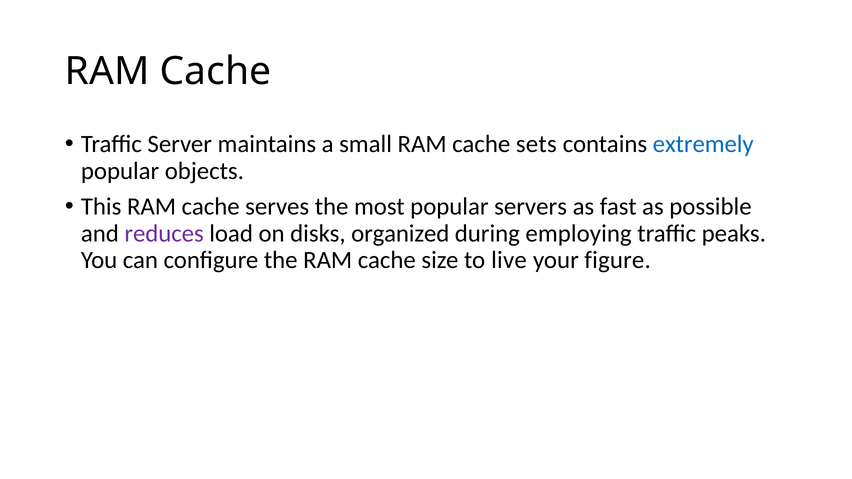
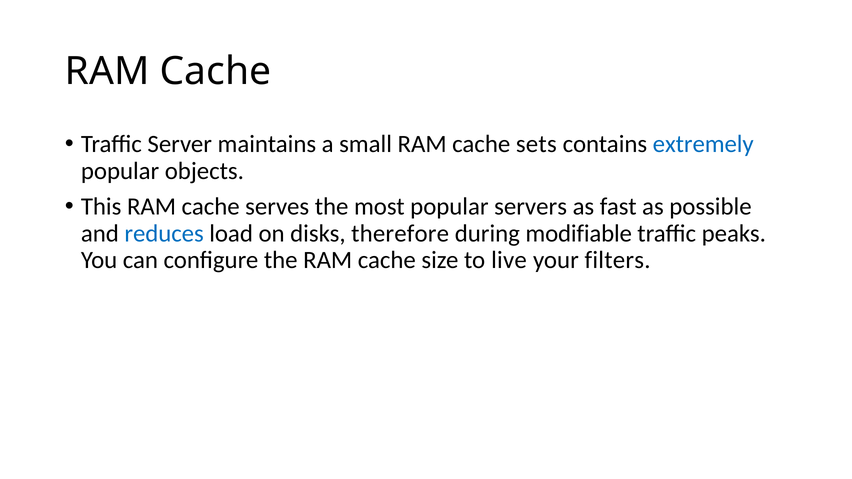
reduces colour: purple -> blue
organized: organized -> therefore
employing: employing -> modifiable
figure: figure -> filters
